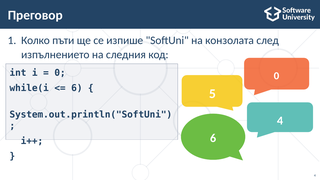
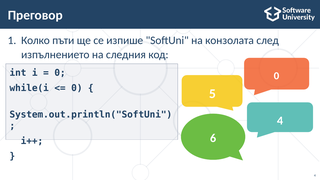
6 at (77, 88): 6 -> 0
